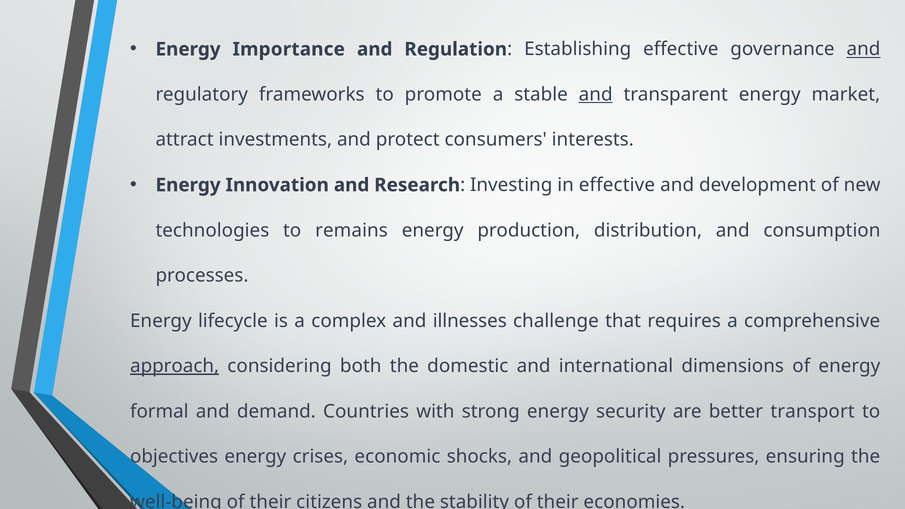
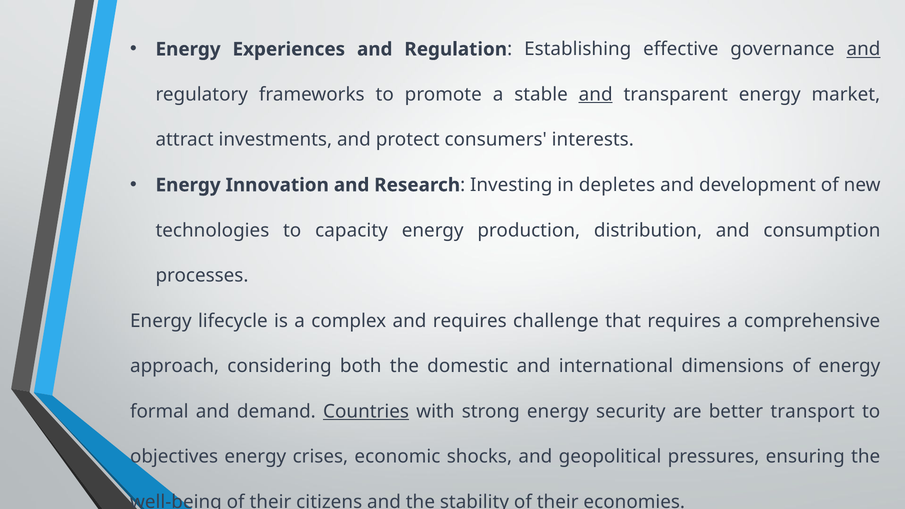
Importance: Importance -> Experiences
in effective: effective -> depletes
remains: remains -> capacity
and illnesses: illnesses -> requires
approach underline: present -> none
Countries underline: none -> present
